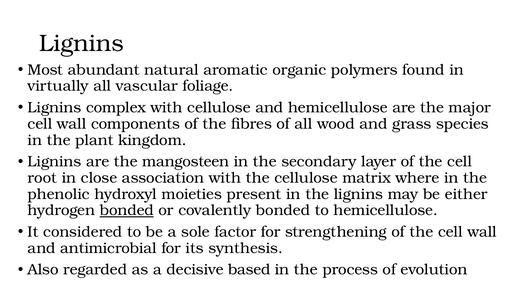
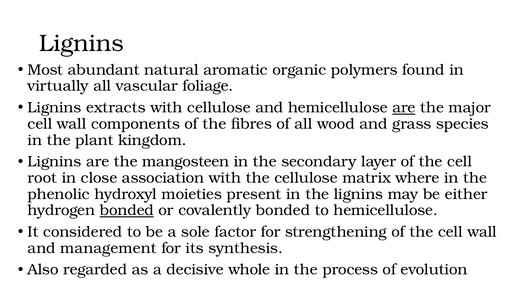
complex: complex -> extracts
are at (404, 107) underline: none -> present
antimicrobial: antimicrobial -> management
based: based -> whole
